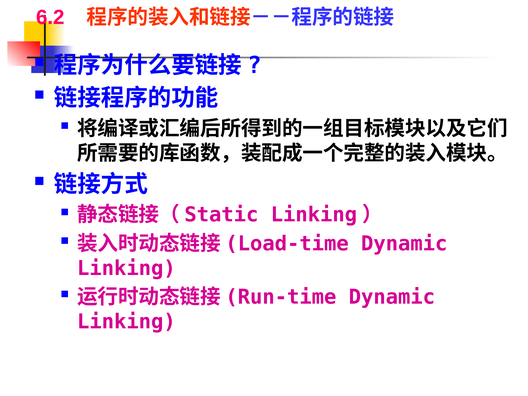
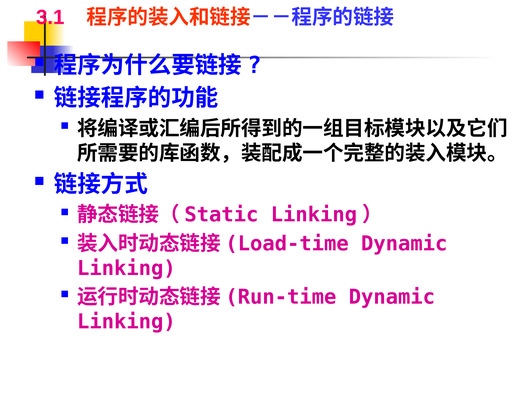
6.2: 6.2 -> 3.1
